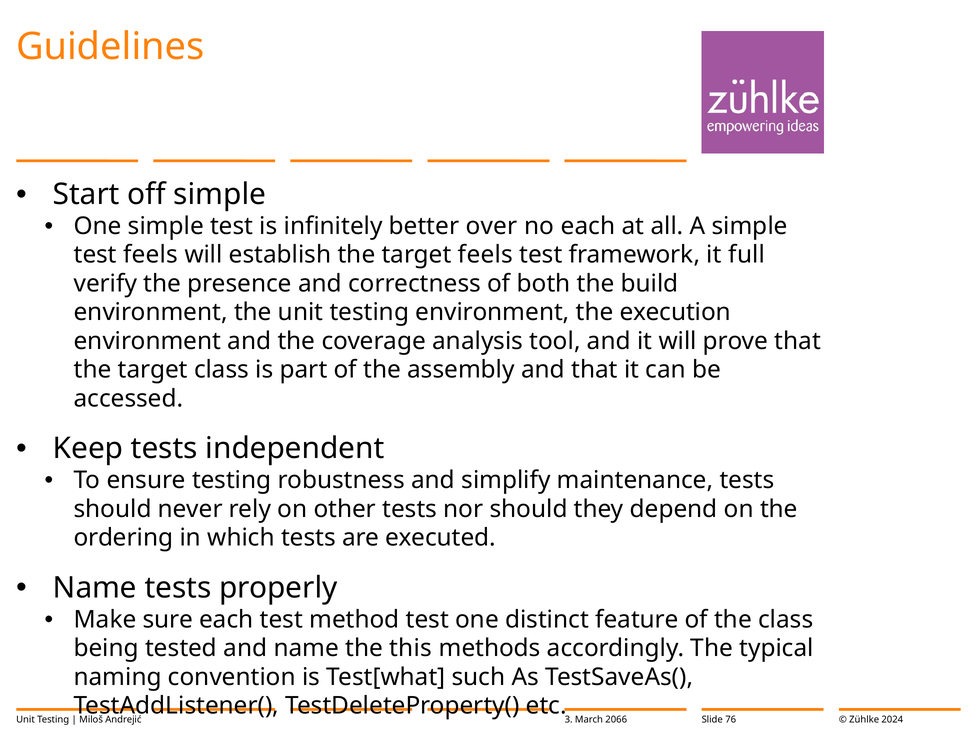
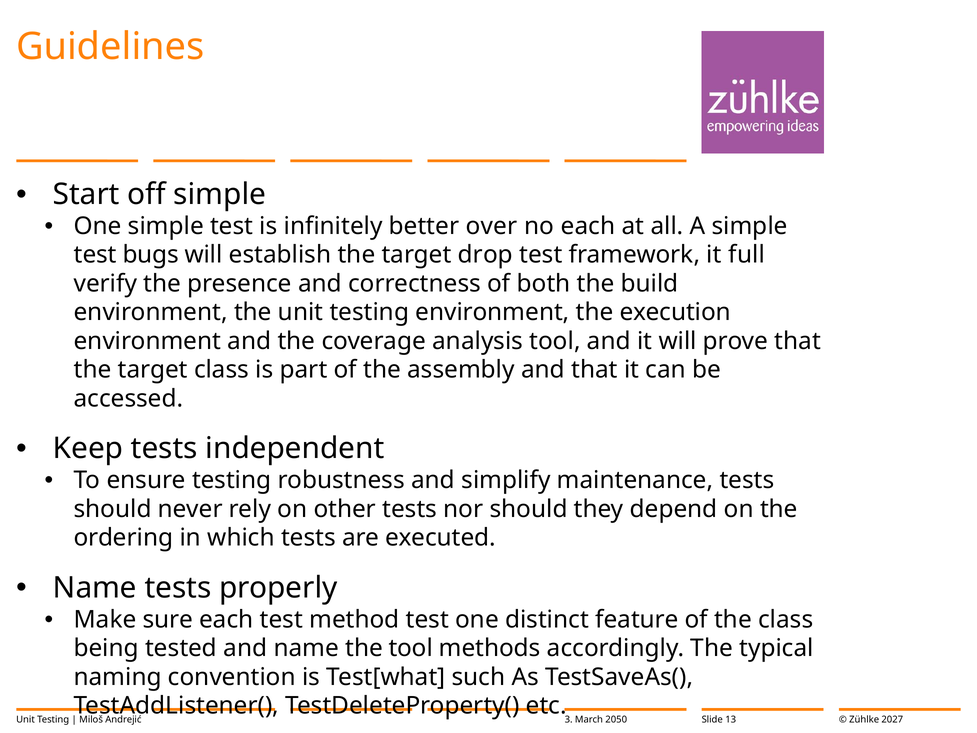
test feels: feels -> bugs
target feels: feels -> drop
the this: this -> tool
2066: 2066 -> 2050
76: 76 -> 13
2024: 2024 -> 2027
